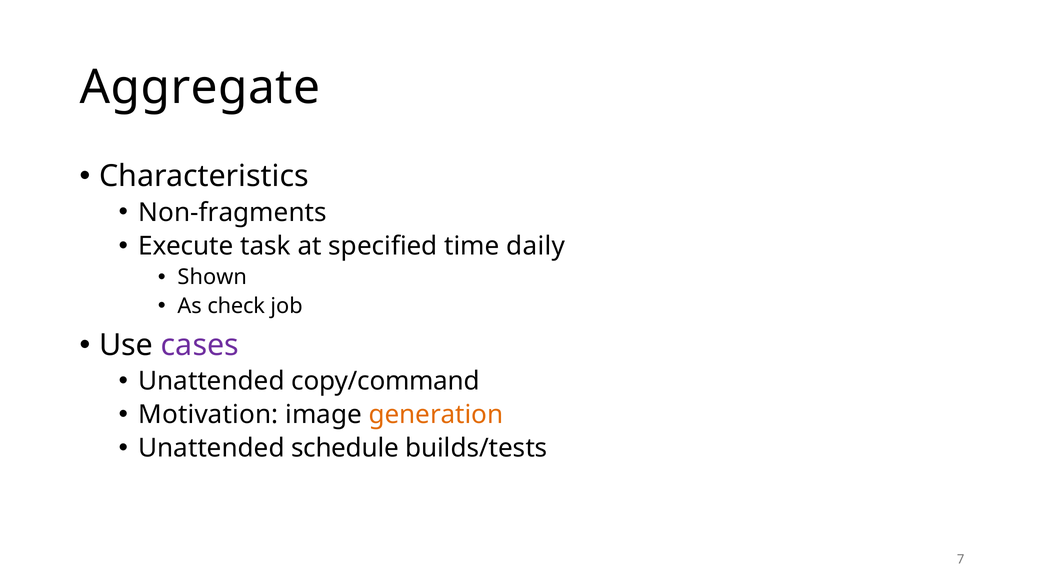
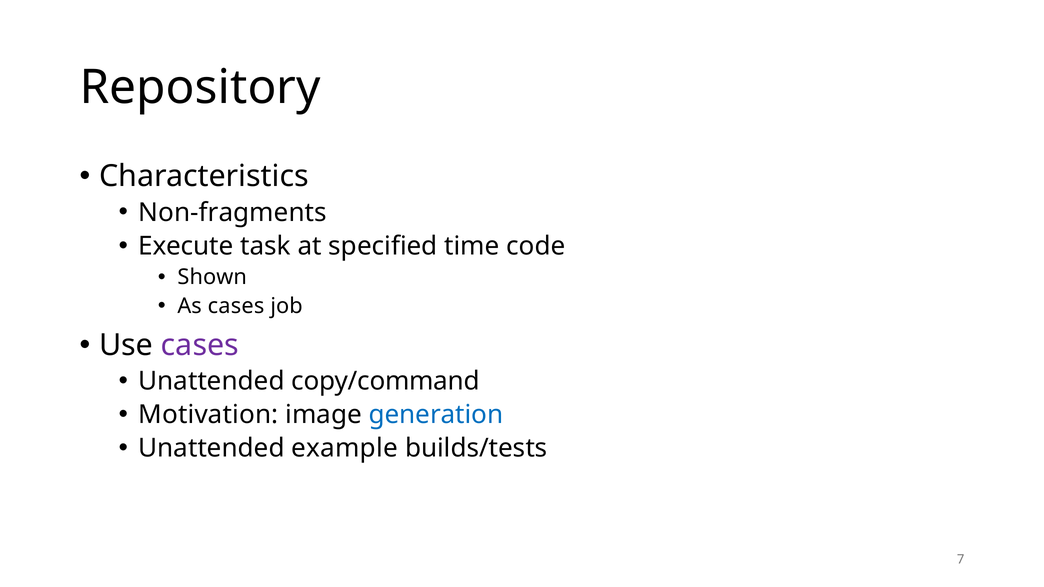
Aggregate: Aggregate -> Repository
daily: daily -> code
As check: check -> cases
generation colour: orange -> blue
schedule: schedule -> example
